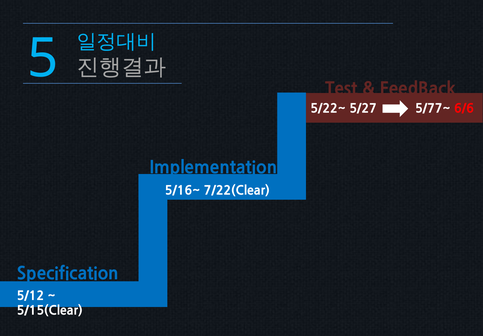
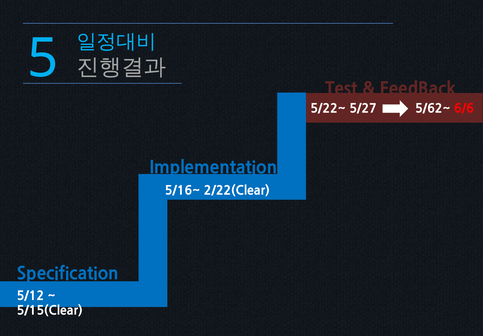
5/77~: 5/77~ -> 5/62~
7/22(Clear: 7/22(Clear -> 2/22(Clear
